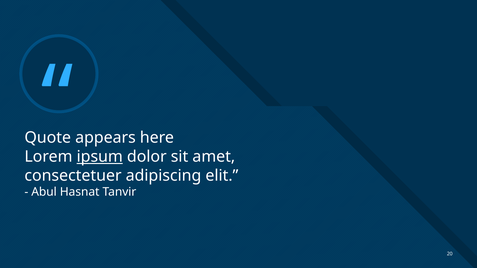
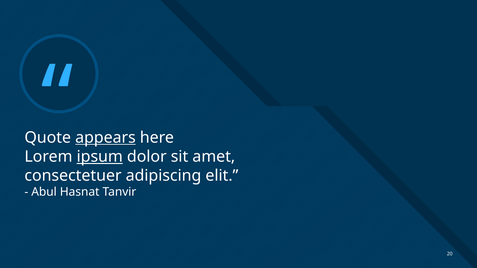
appears underline: none -> present
